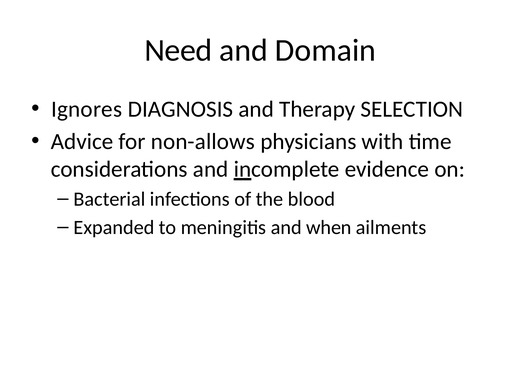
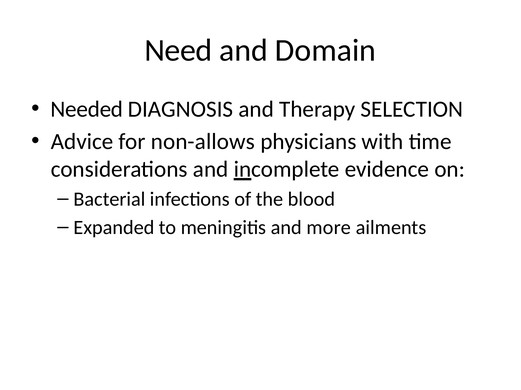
Ignores: Ignores -> Needed
when: when -> more
